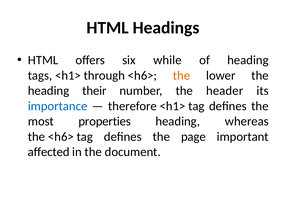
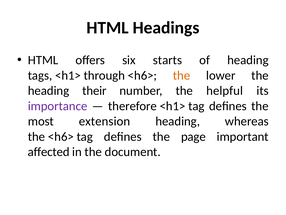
while: while -> starts
header: header -> helpful
importance colour: blue -> purple
properties: properties -> extension
